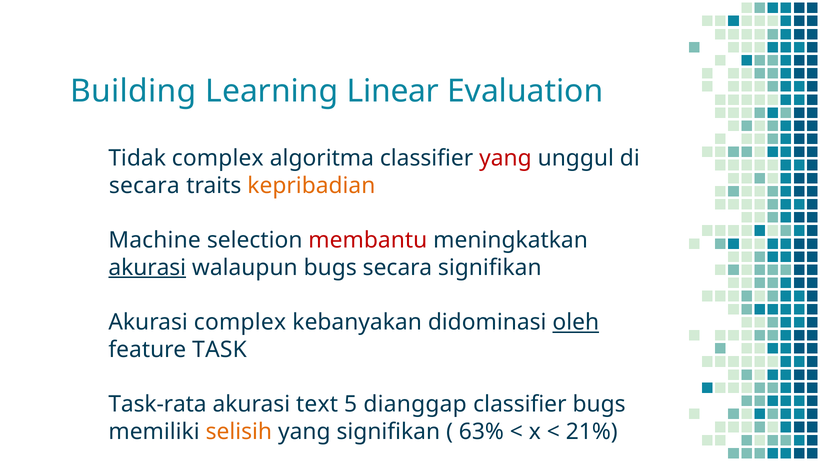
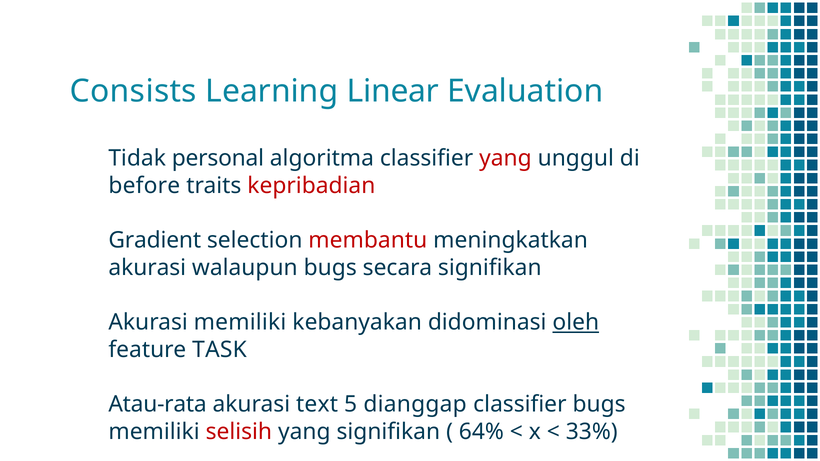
Building: Building -> Consists
Tidak complex: complex -> personal
secara at (144, 186): secara -> before
kepribadian colour: orange -> red
Machine: Machine -> Gradient
akurasi at (147, 268) underline: present -> none
Akurasi complex: complex -> memiliki
Task-rata: Task-rata -> Atau-rata
selisih colour: orange -> red
63%: 63% -> 64%
21%: 21% -> 33%
